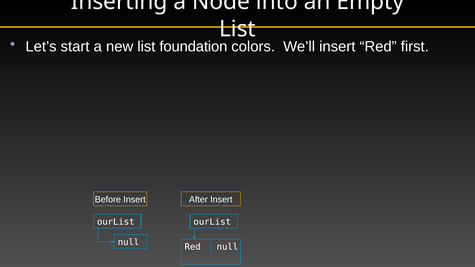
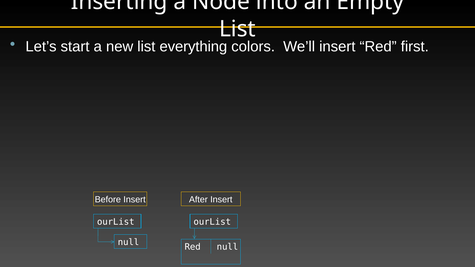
foundation: foundation -> everything
